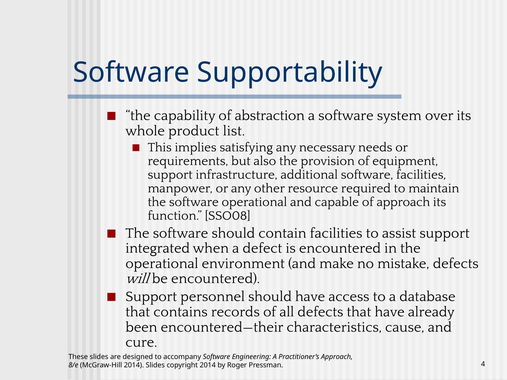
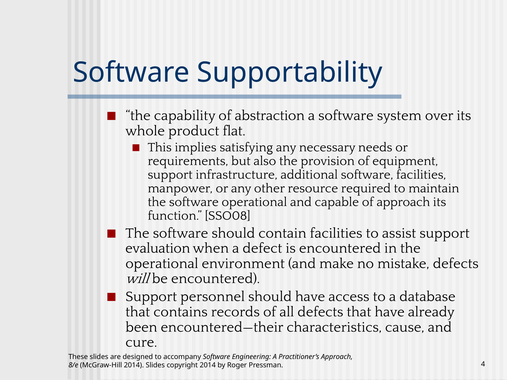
list: list -> flat
integrated: integrated -> evaluation
